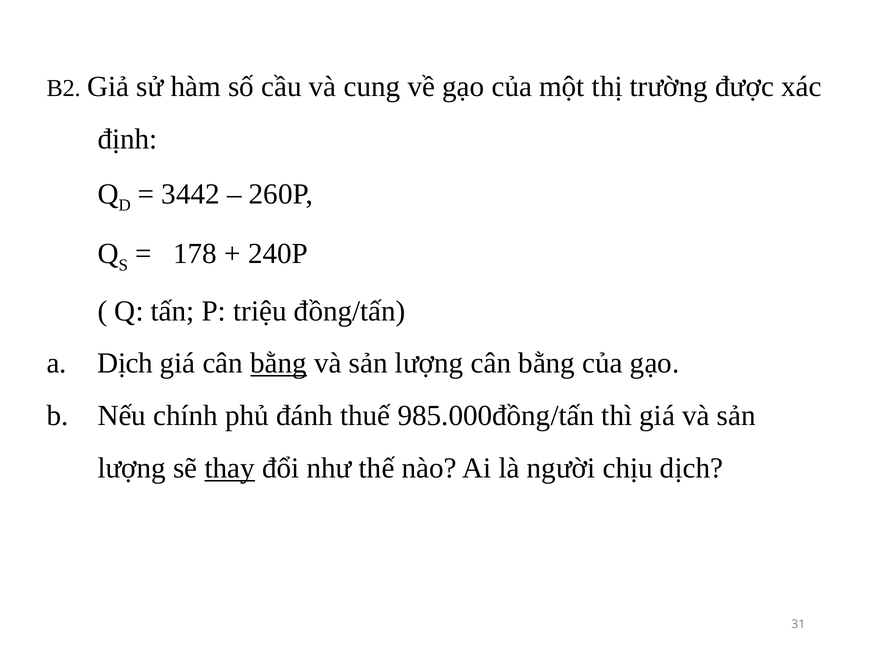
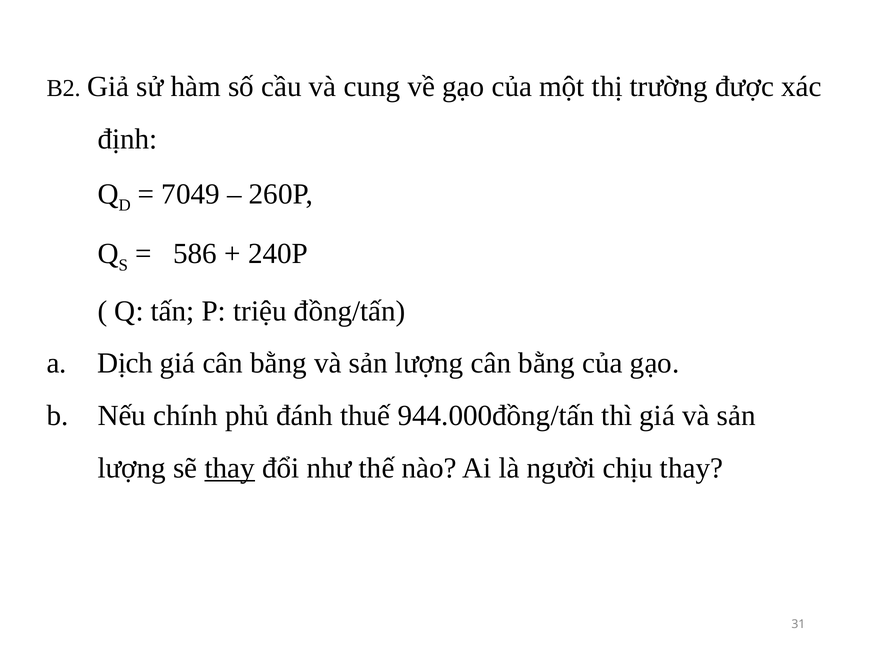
3442: 3442 -> 7049
178: 178 -> 586
bằng at (279, 364) underline: present -> none
985.000đồng/tấn: 985.000đồng/tấn -> 944.000đồng/tấn
chịu dịch: dịch -> thay
